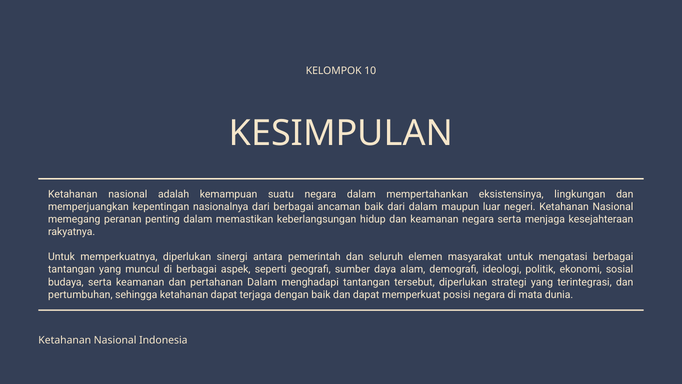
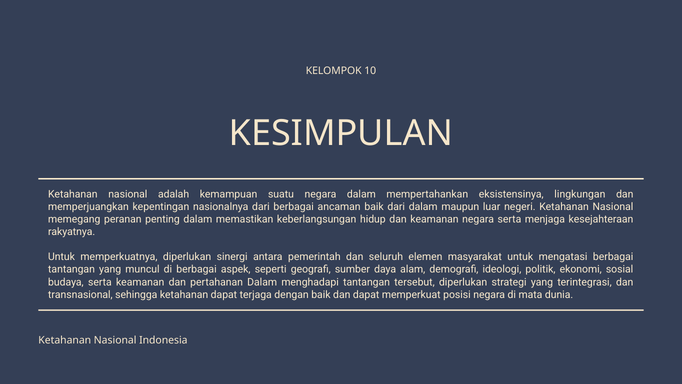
pertumbuhan: pertumbuhan -> transnasional
